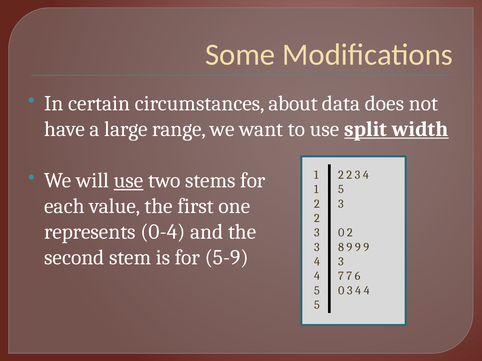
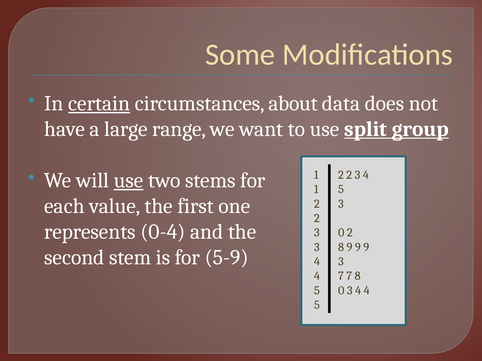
certain underline: none -> present
width: width -> group
7 6: 6 -> 8
